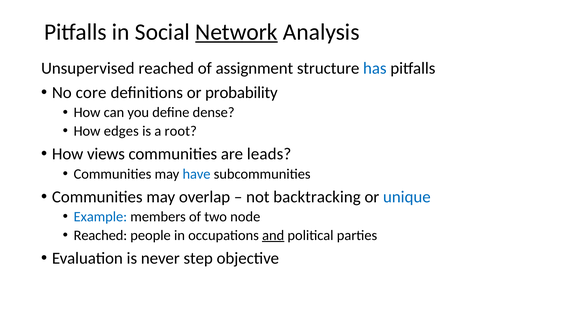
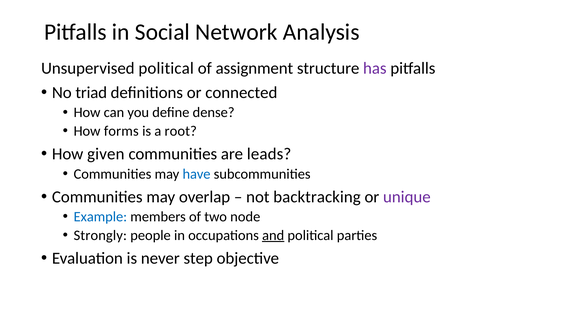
Network underline: present -> none
Unsupervised reached: reached -> political
has colour: blue -> purple
core: core -> triad
probability: probability -> connected
edges: edges -> forms
views: views -> given
unique colour: blue -> purple
Reached at (100, 235): Reached -> Strongly
